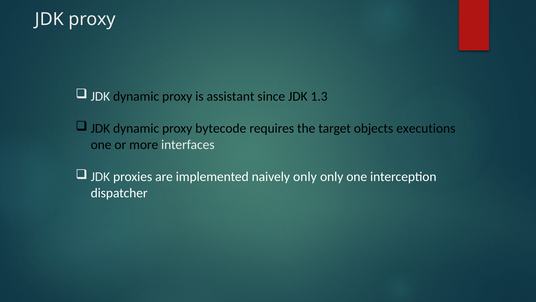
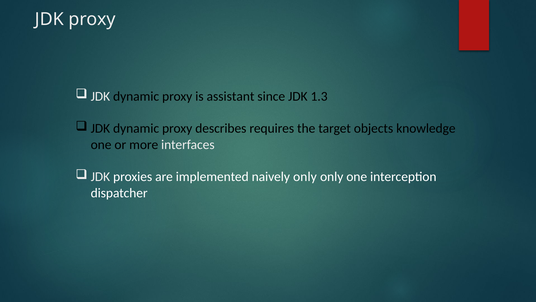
bytecode: bytecode -> describes
executions: executions -> knowledge
